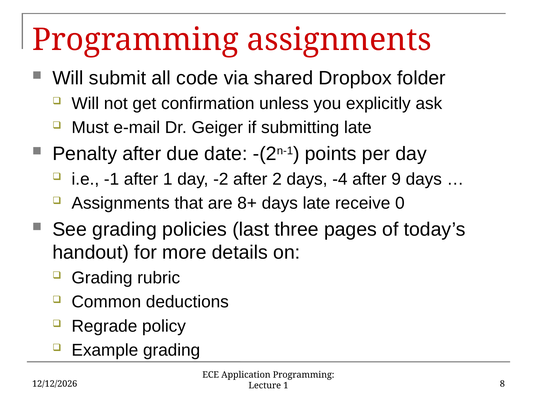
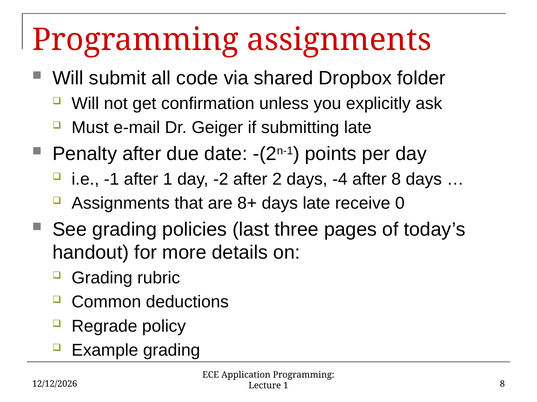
after 9: 9 -> 8
